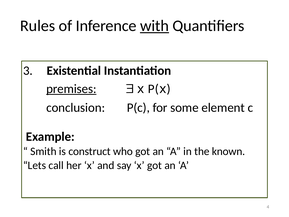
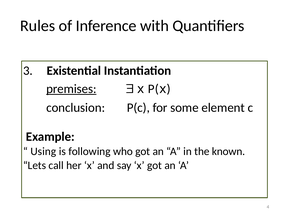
with underline: present -> none
Smith: Smith -> Using
construct: construct -> following
